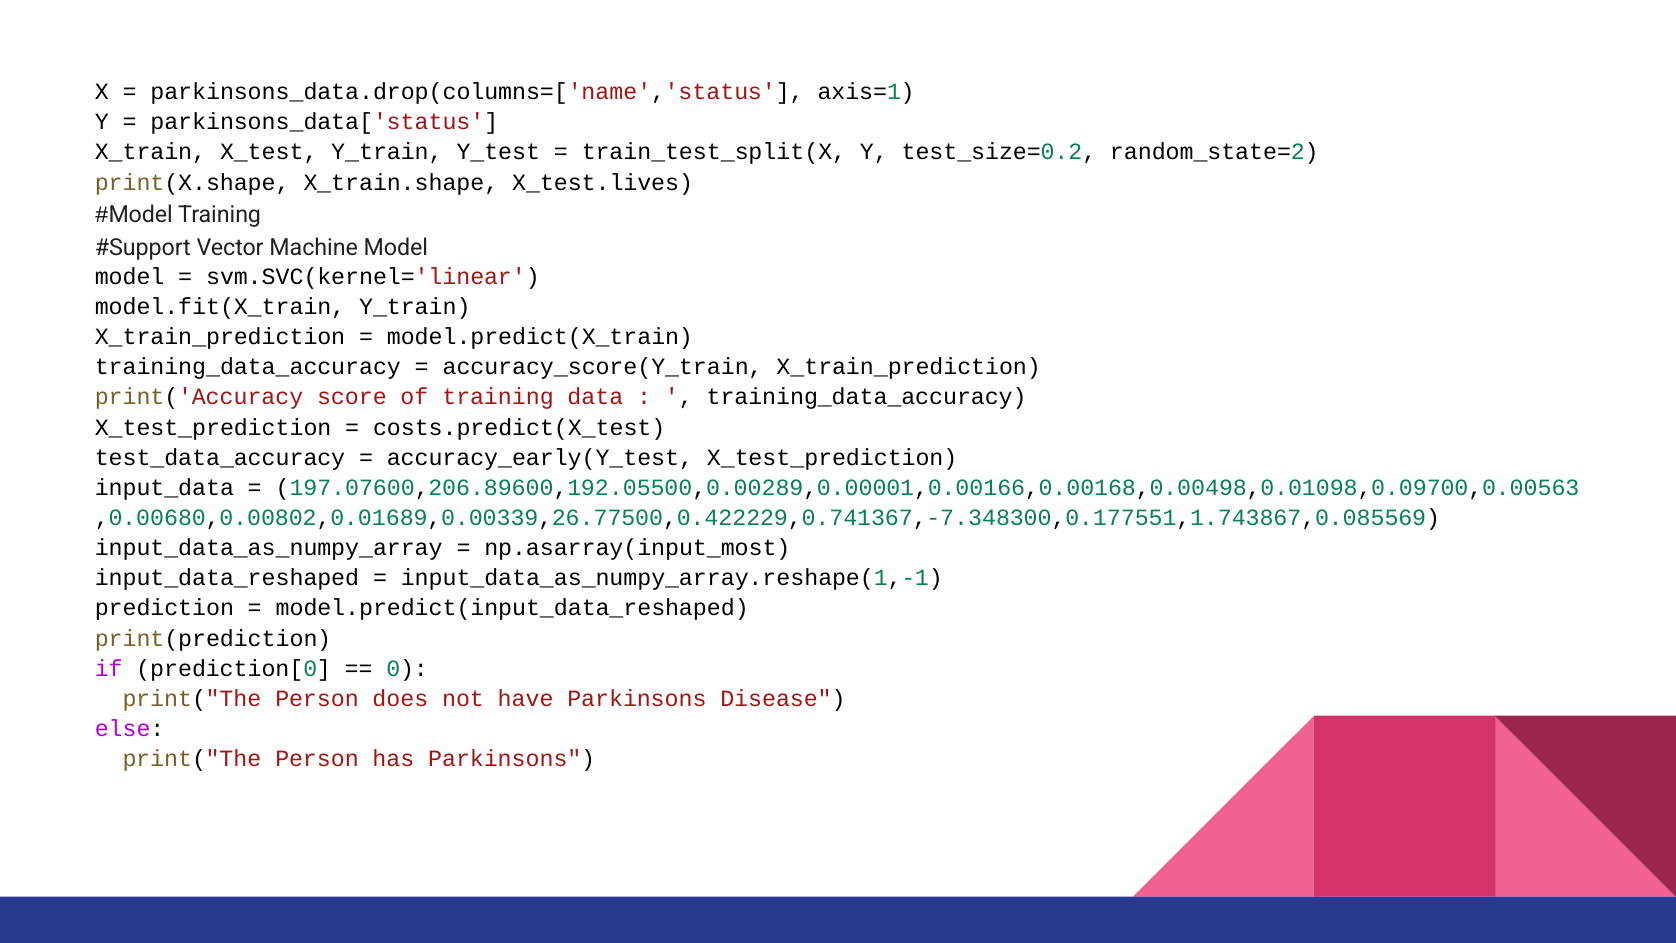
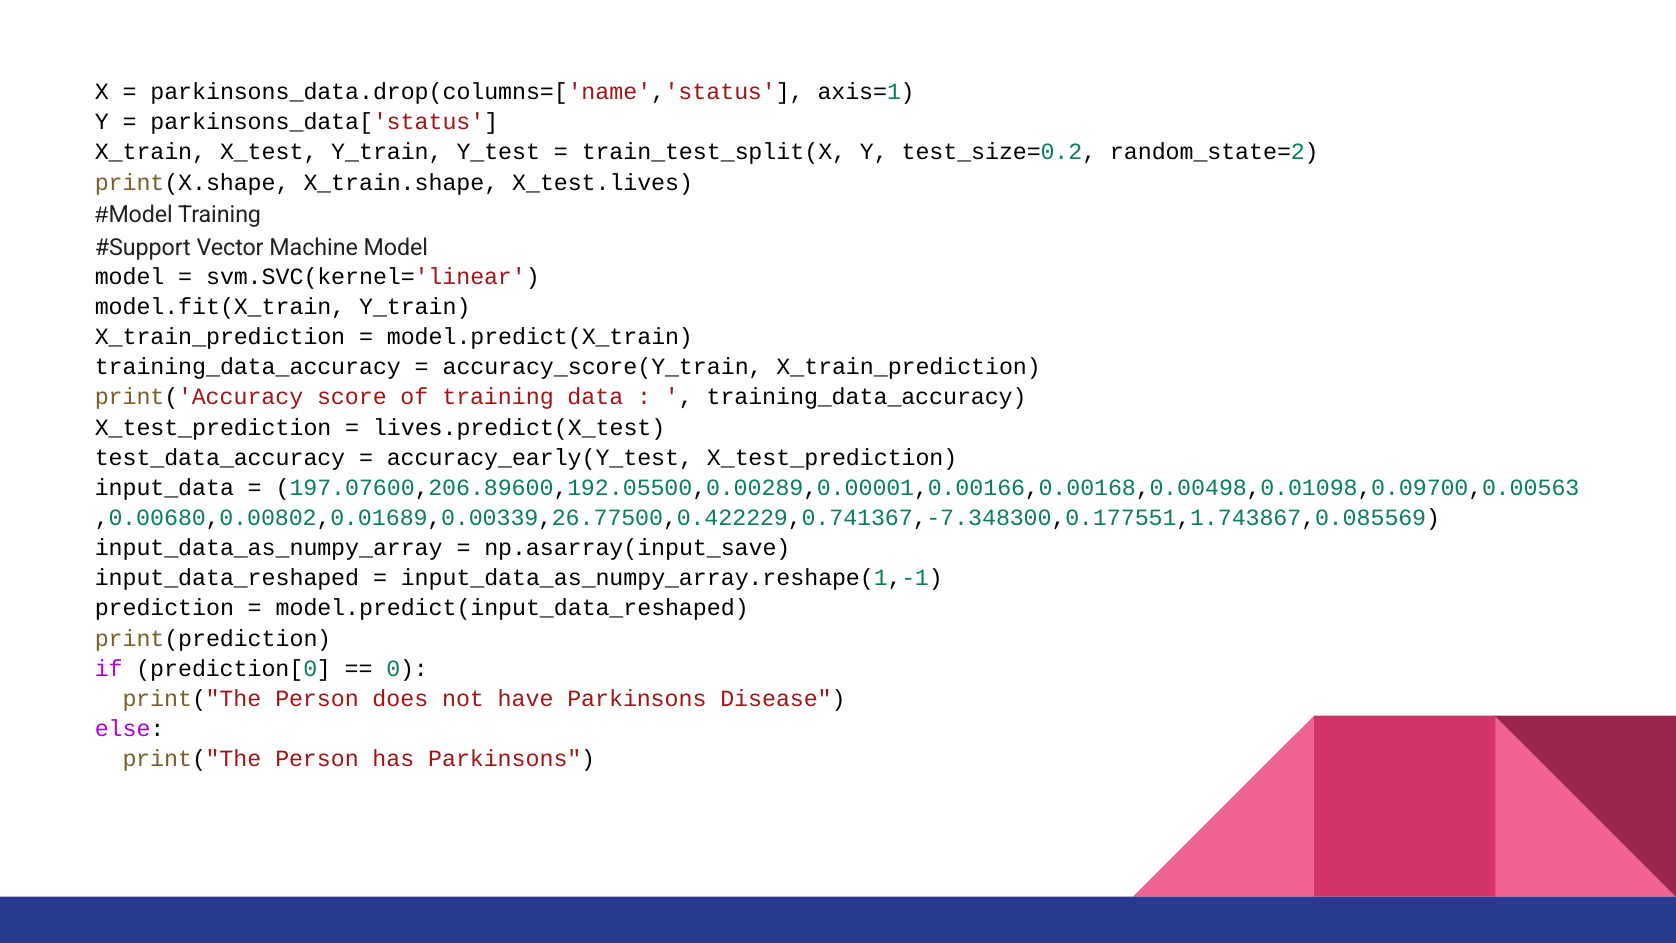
costs.predict(X_test: costs.predict(X_test -> lives.predict(X_test
np.asarray(input_most: np.asarray(input_most -> np.asarray(input_save
